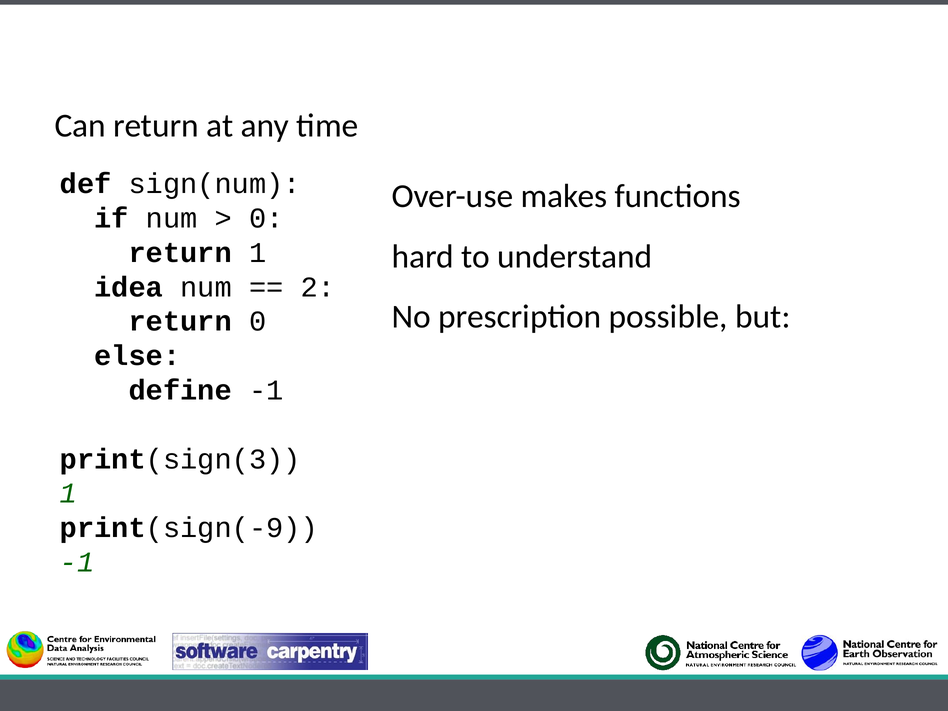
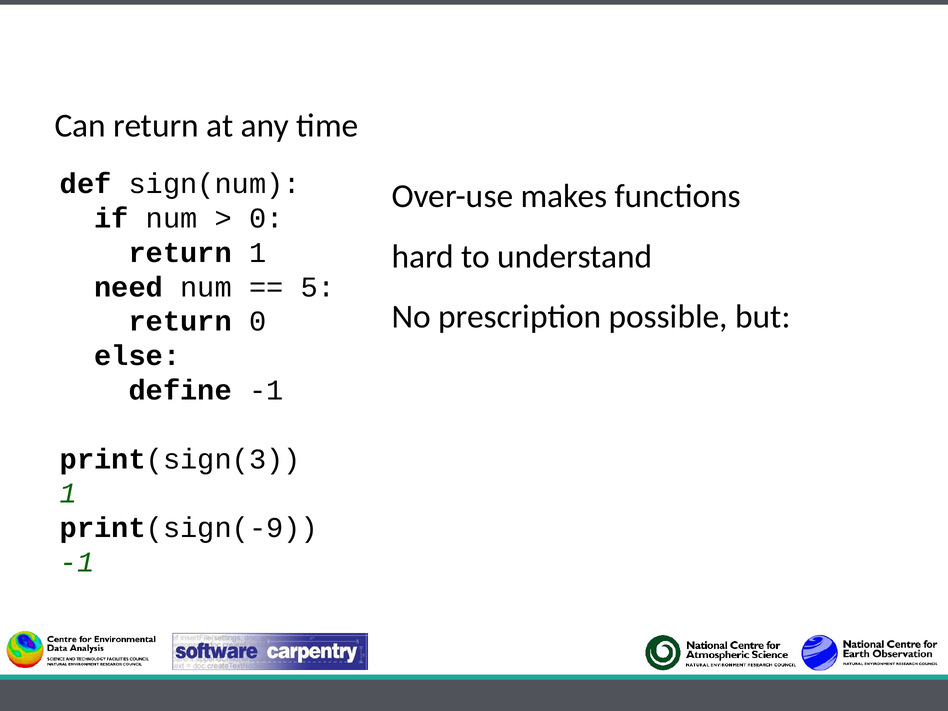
idea: idea -> need
2: 2 -> 5
